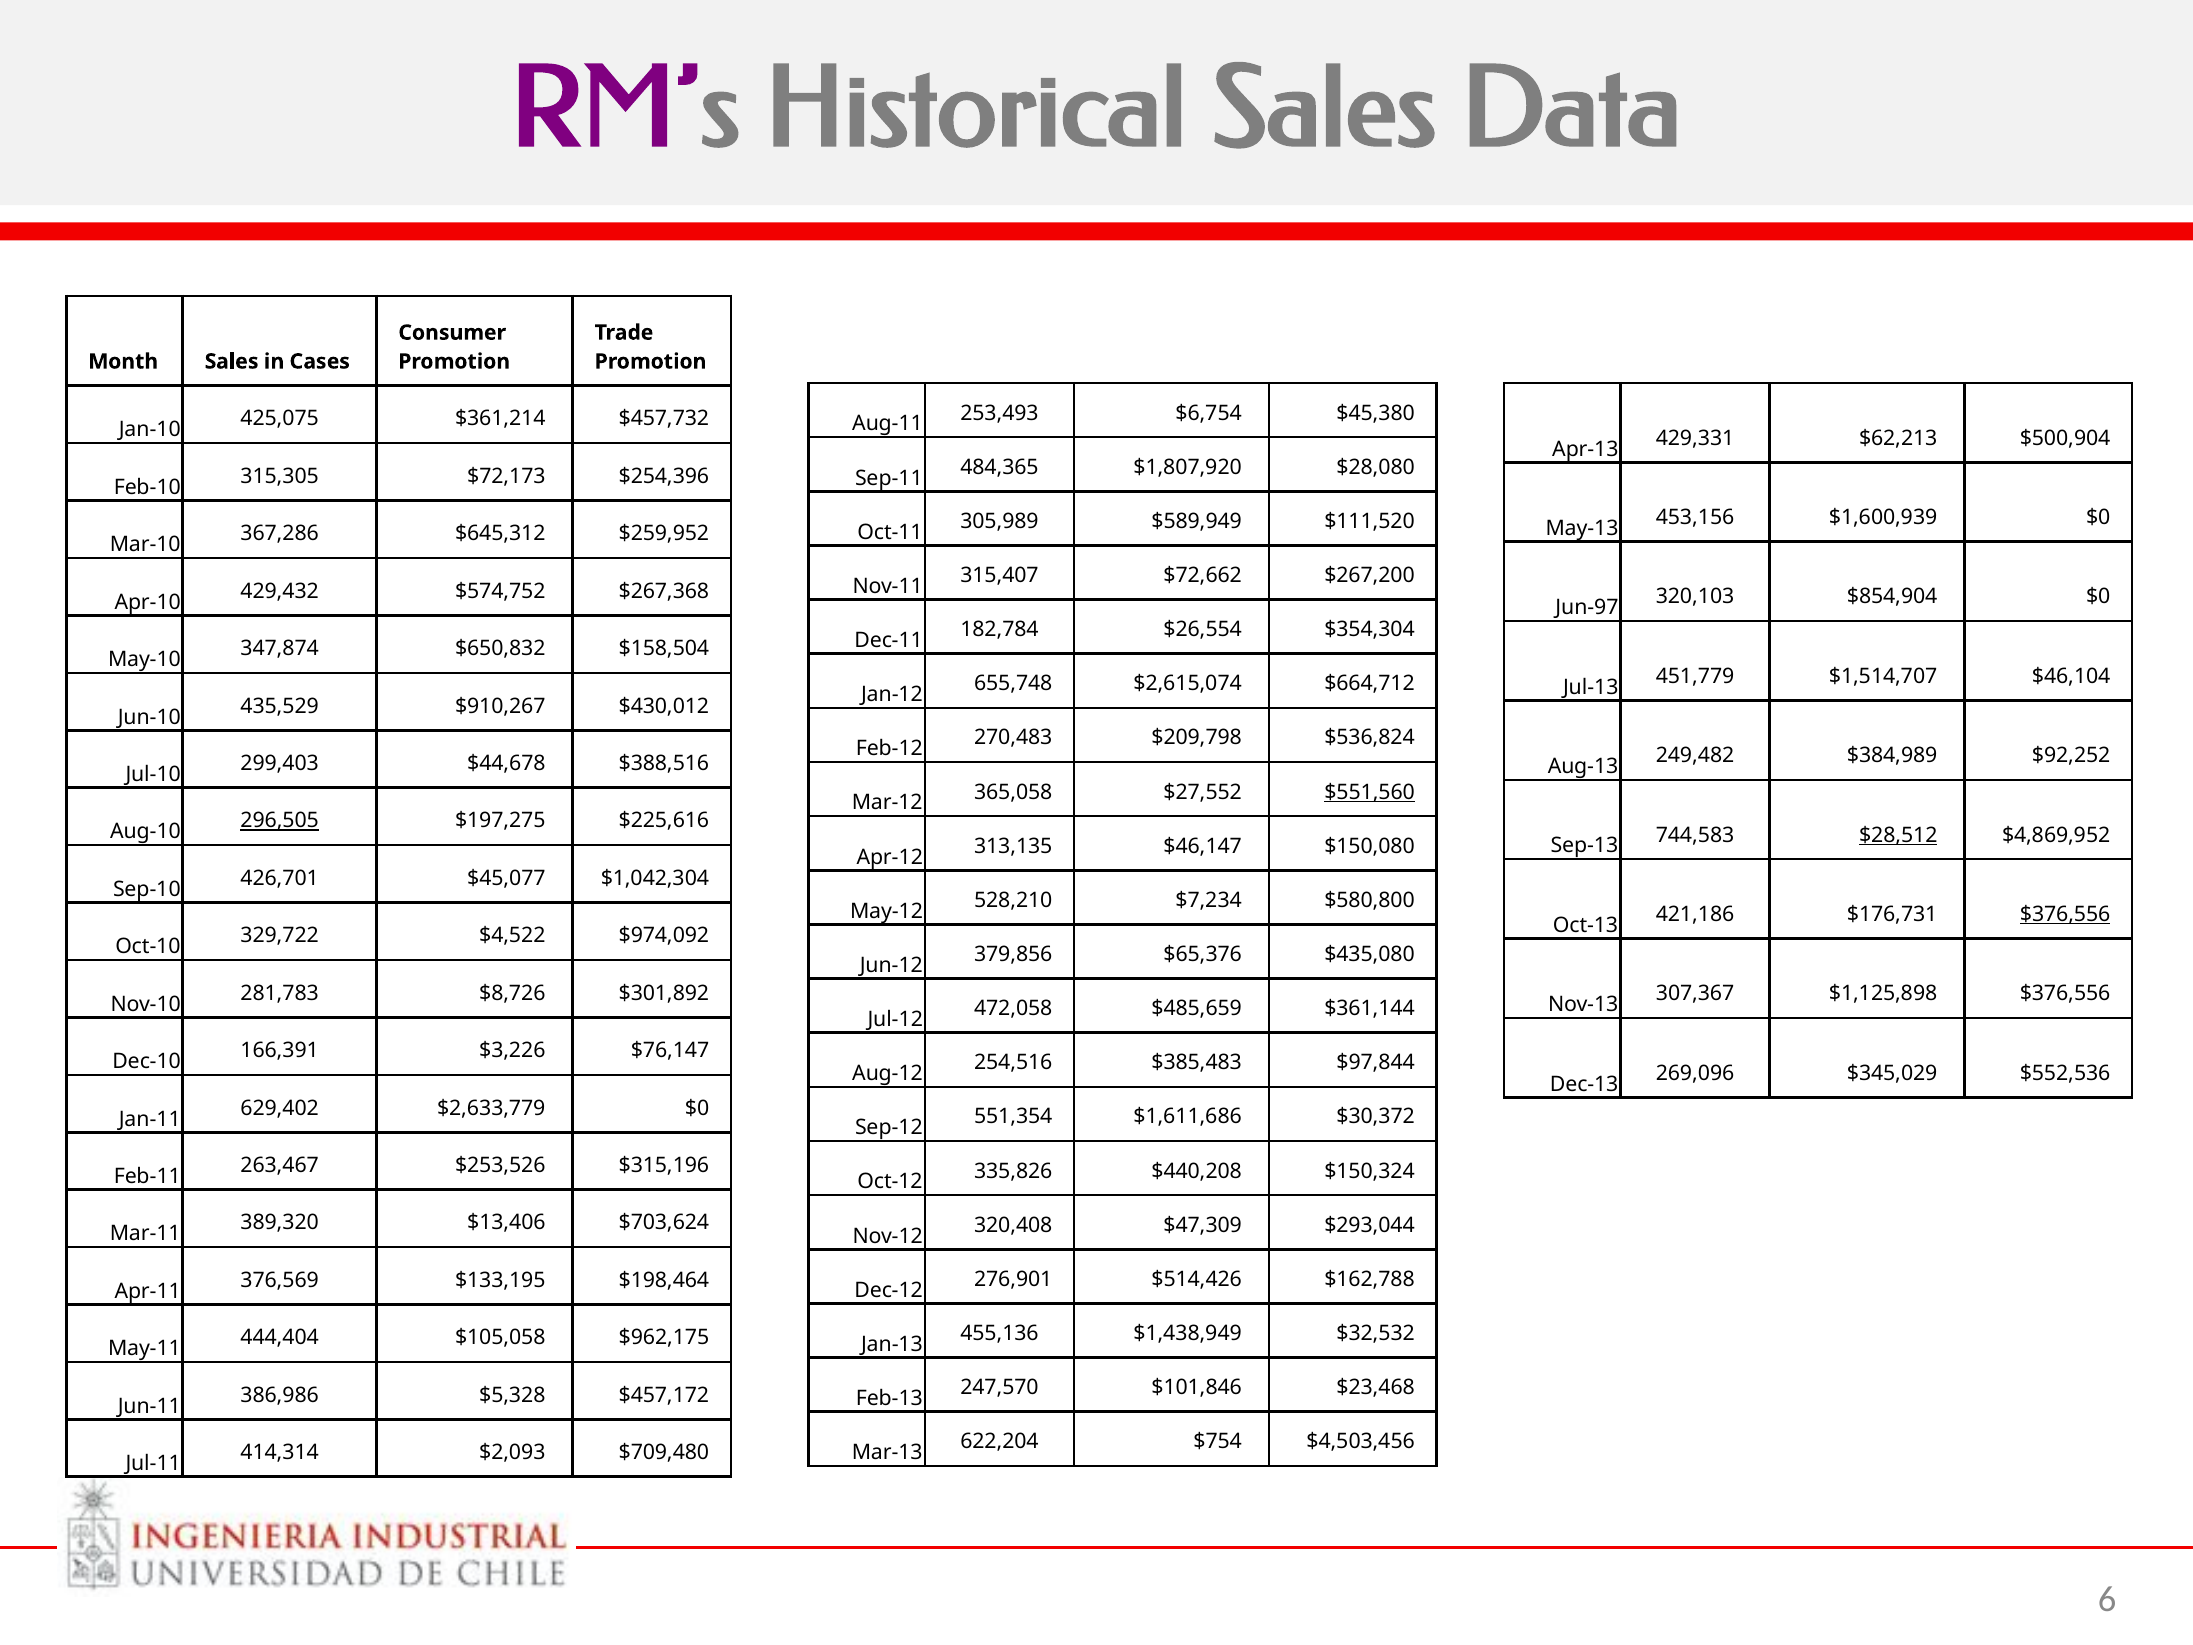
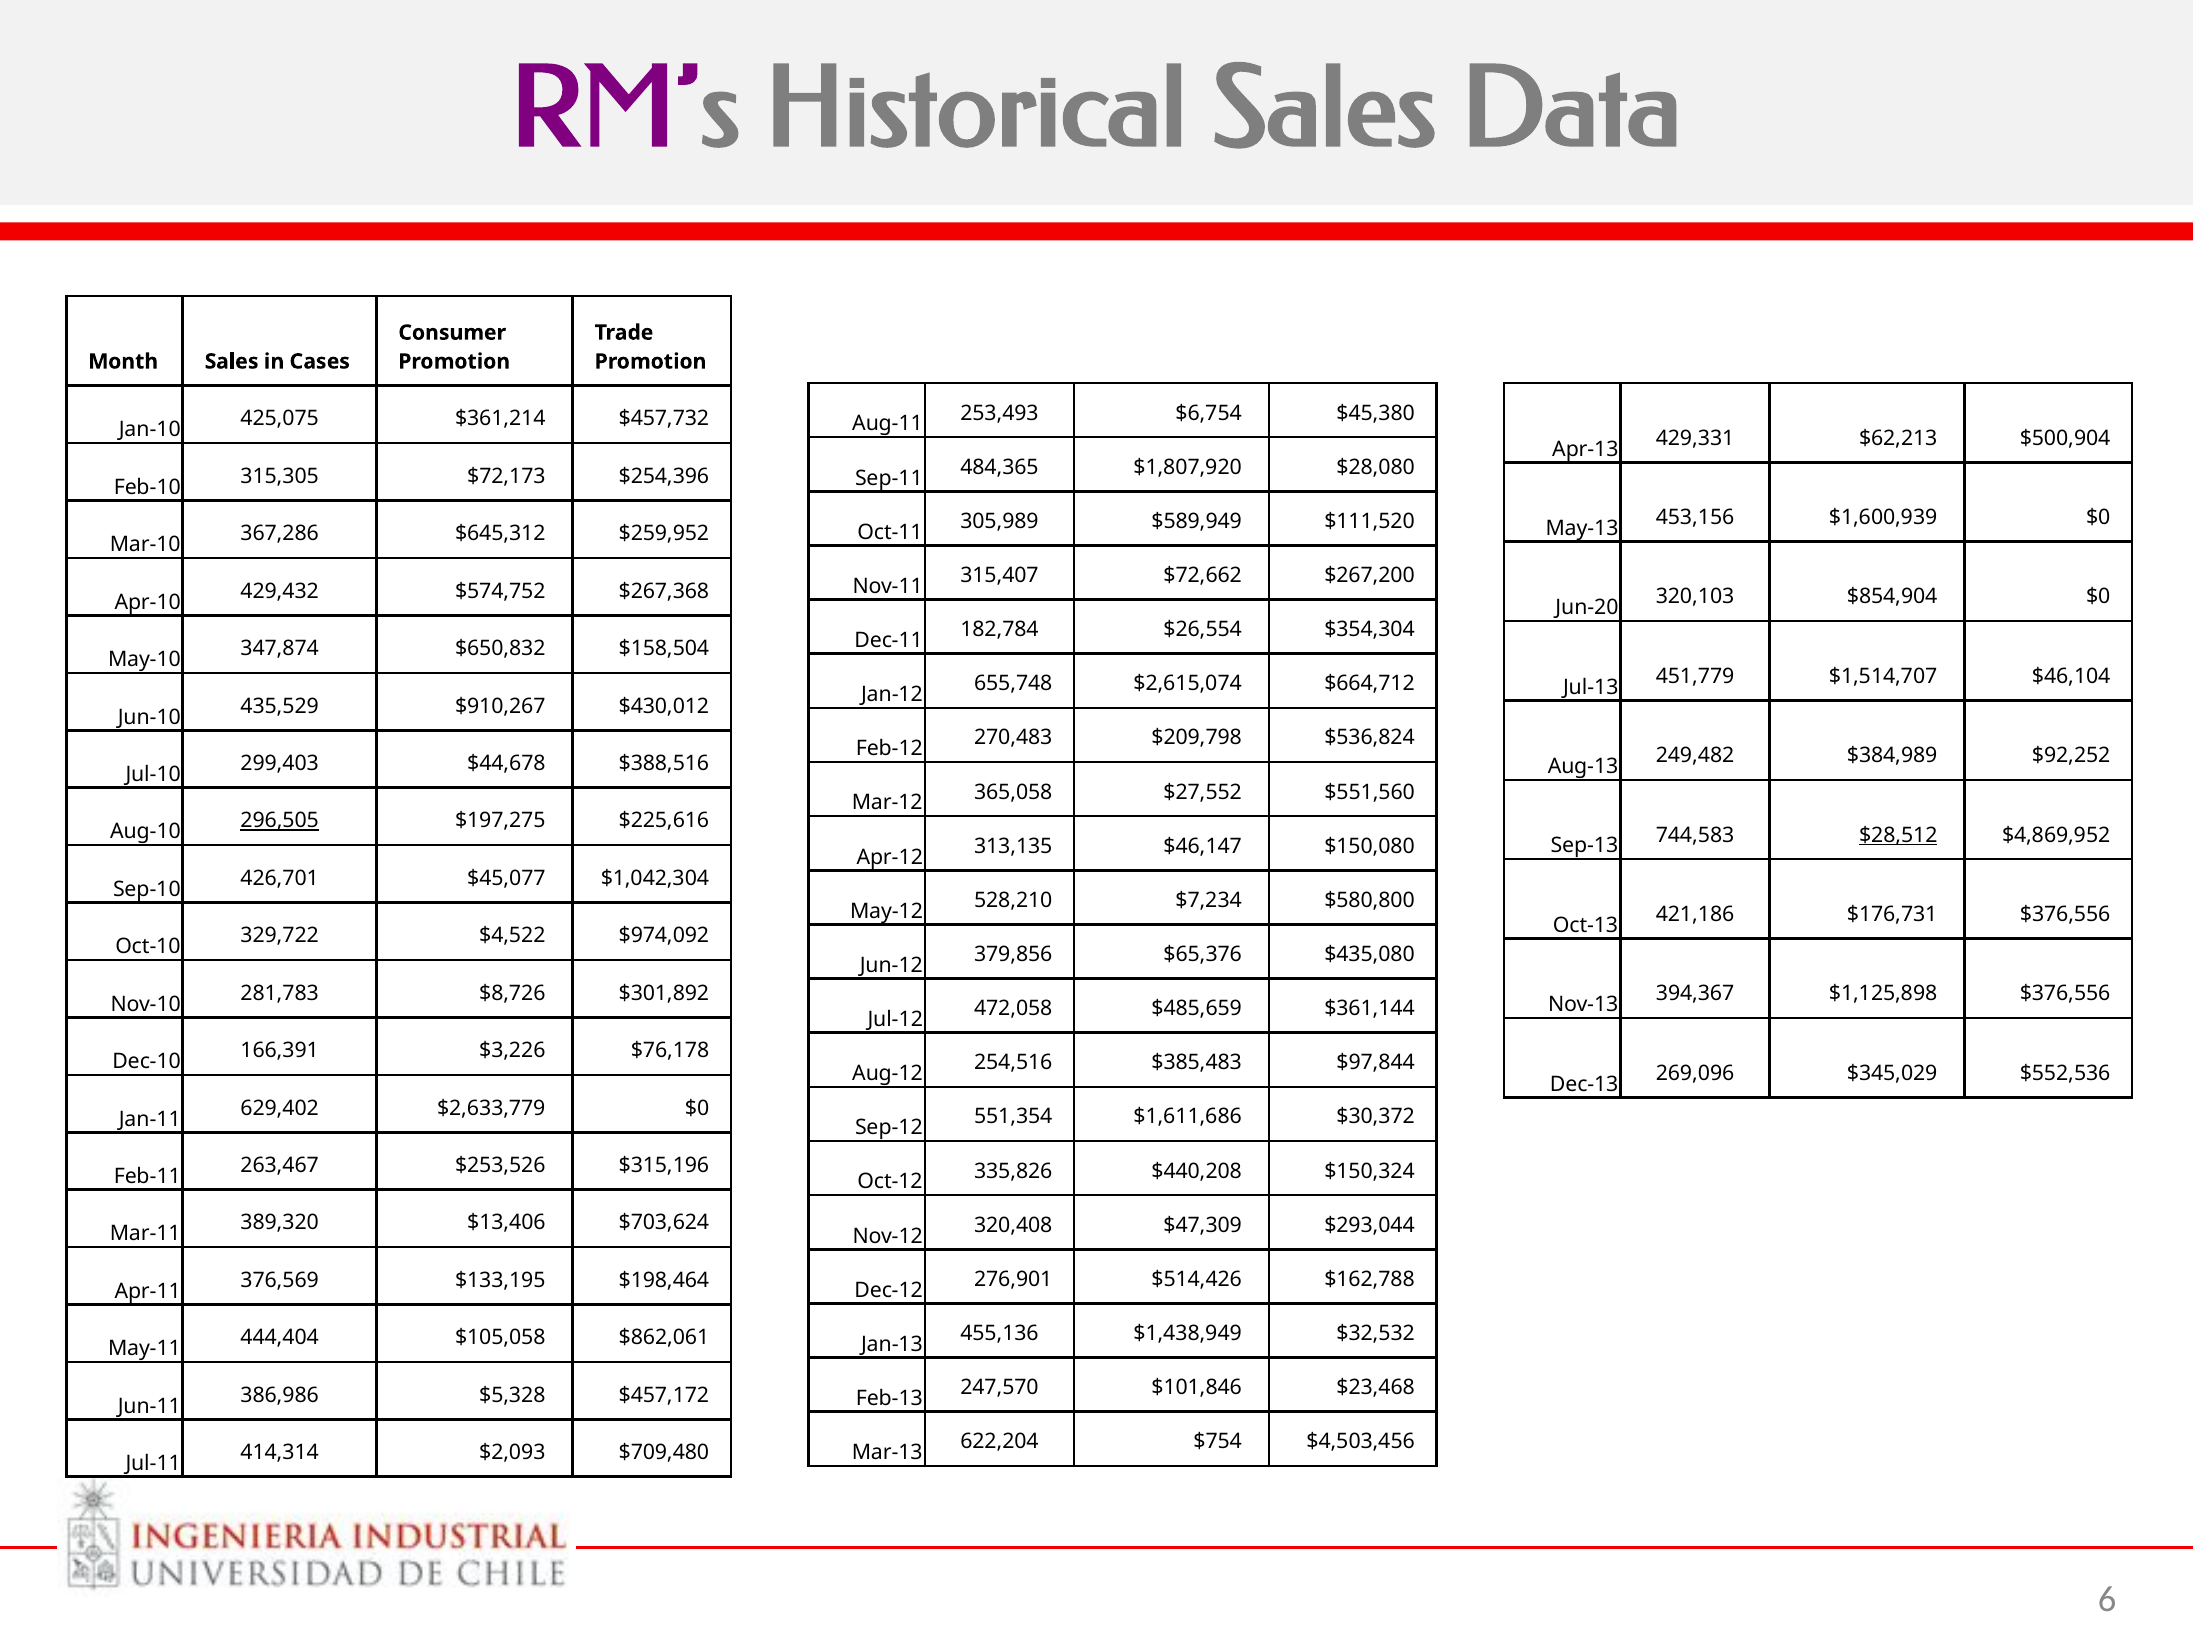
Jun-97: Jun-97 -> Jun-20
$551,560 underline: present -> none
$376,556 at (2065, 914) underline: present -> none
307,367: 307,367 -> 394,367
$76,147: $76,147 -> $76,178
$962,175: $962,175 -> $862,061
